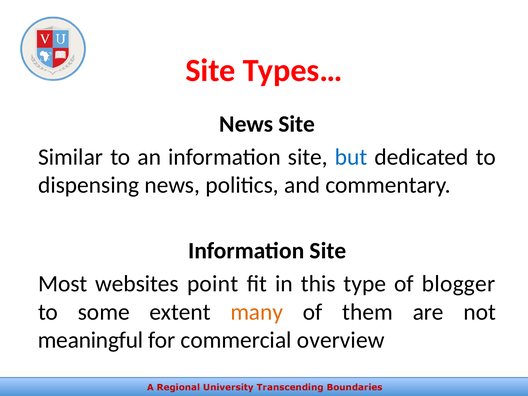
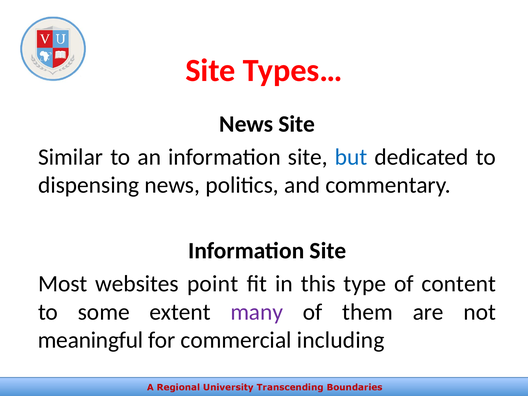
blogger: blogger -> content
many colour: orange -> purple
overview: overview -> including
